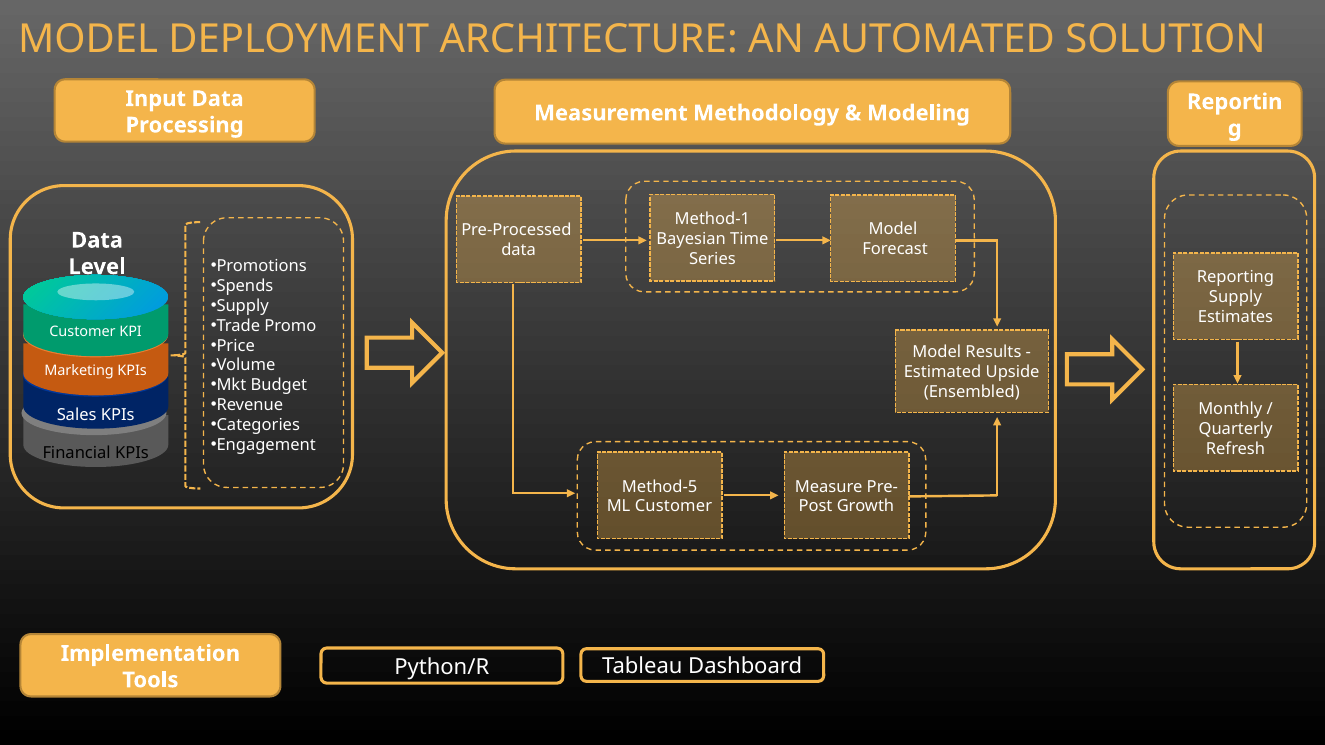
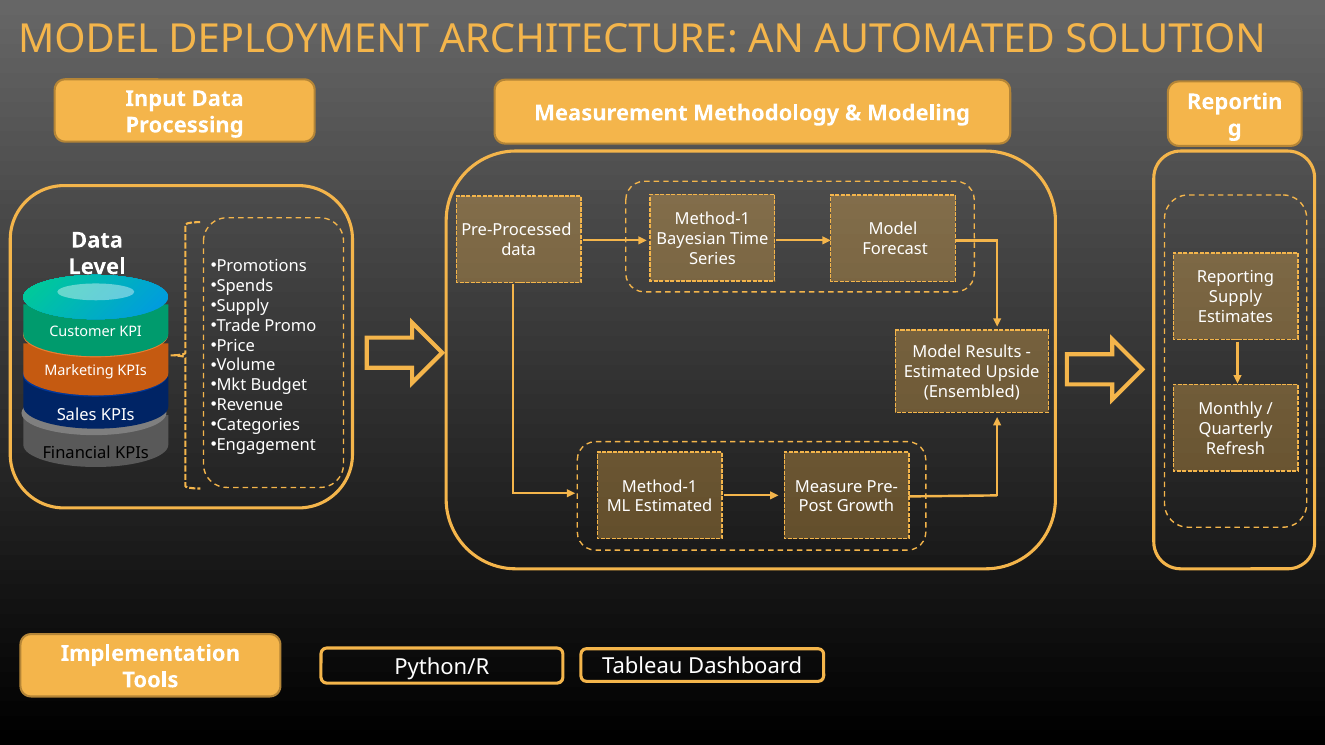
Method-5 at (660, 487): Method-5 -> Method-1
ML Customer: Customer -> Estimated
